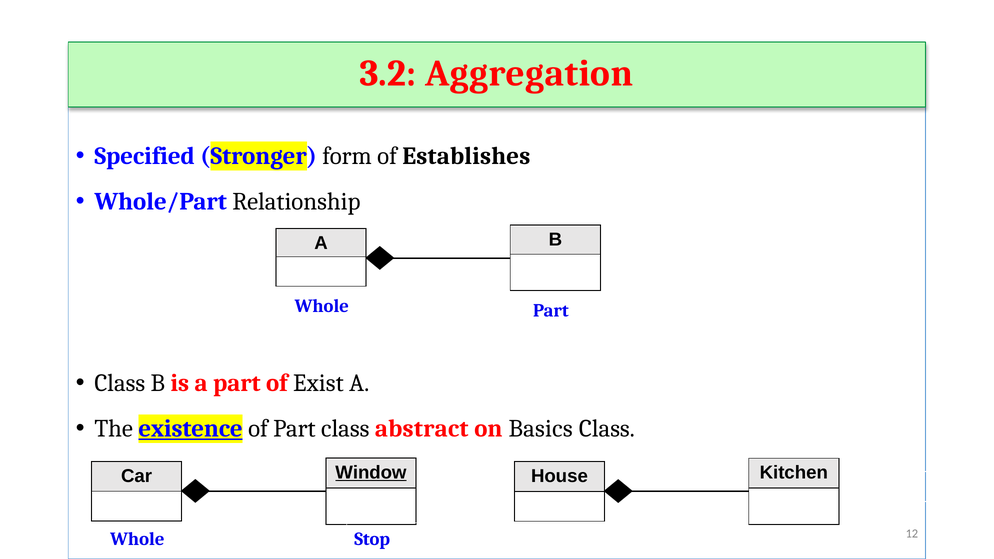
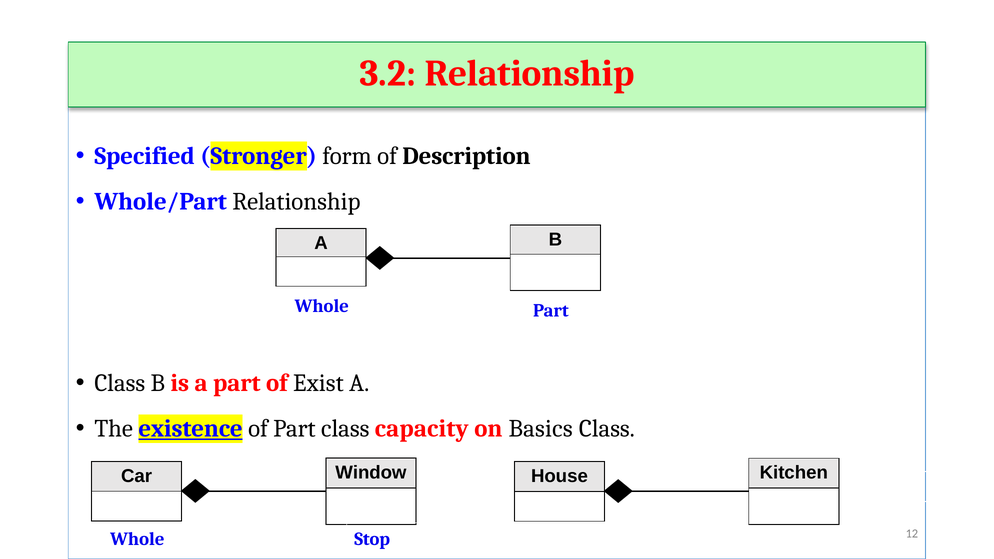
3.2 Aggregation: Aggregation -> Relationship
Establishes: Establishes -> Description
abstract: abstract -> capacity
Window underline: present -> none
